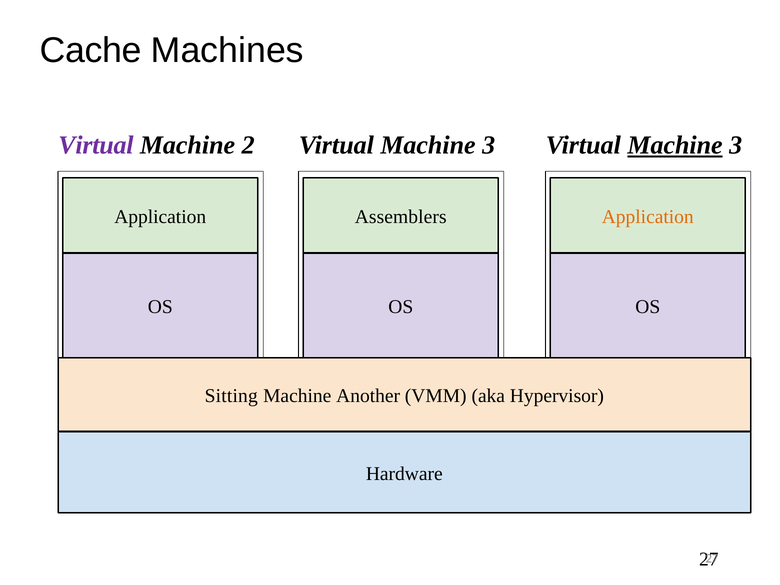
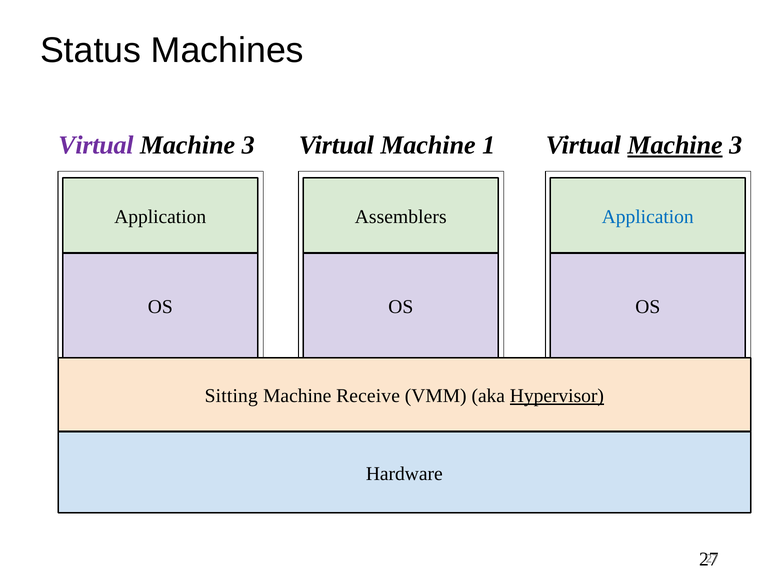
Cache: Cache -> Status
2 at (248, 145): 2 -> 3
3 at (489, 145): 3 -> 1
Application at (648, 217) colour: orange -> blue
Another: Another -> Receive
Hypervisor underline: none -> present
